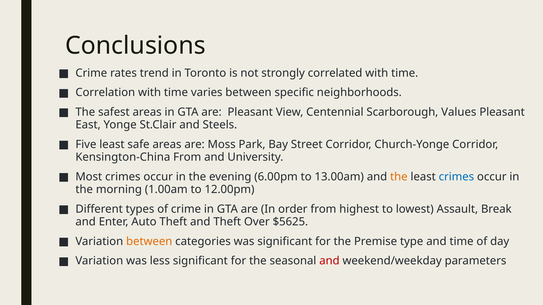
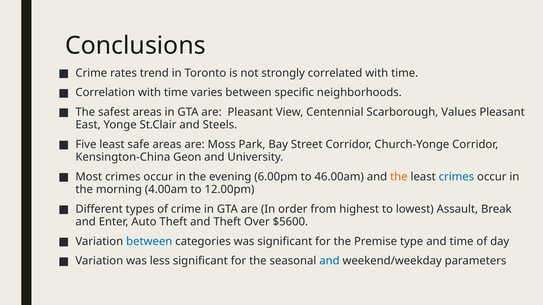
Kensington-China From: From -> Geon
13.00am: 13.00am -> 46.00am
1.00am: 1.00am -> 4.00am
$5625: $5625 -> $5600
between at (149, 242) colour: orange -> blue
and at (329, 261) colour: red -> blue
